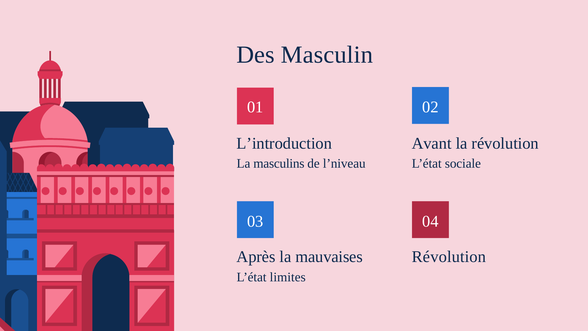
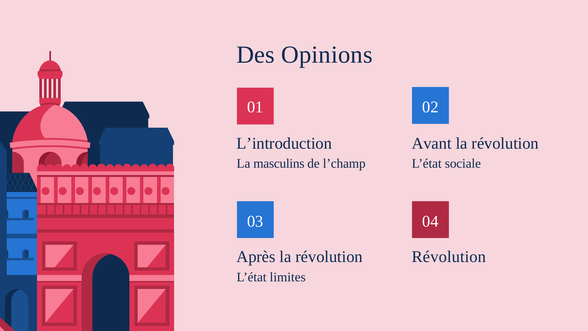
Masculin: Masculin -> Opinions
l’niveau: l’niveau -> l’champ
Après la mauvaises: mauvaises -> révolution
